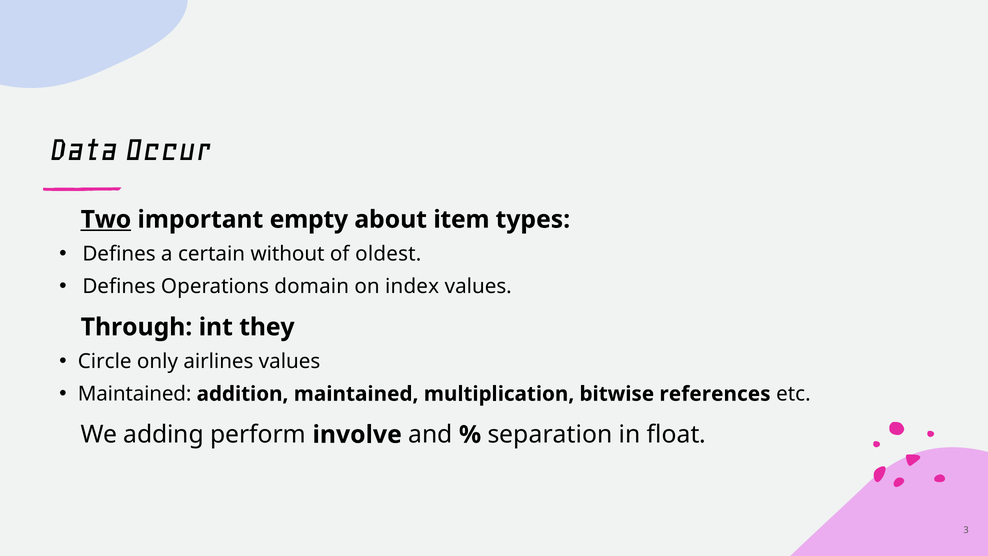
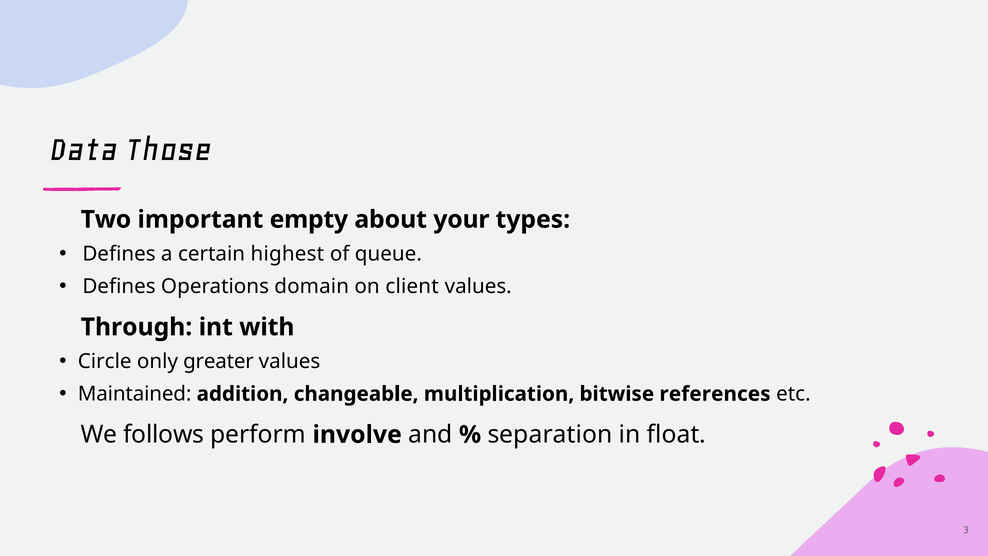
Occur: Occur -> Those
Two underline: present -> none
item: item -> your
without: without -> highest
oldest: oldest -> queue
index: index -> client
they: they -> with
airlines: airlines -> greater
addition maintained: maintained -> changeable
adding: adding -> follows
